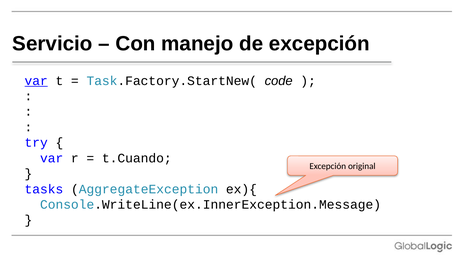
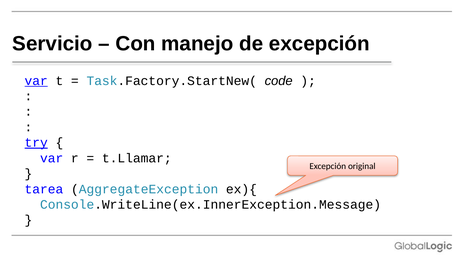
try underline: none -> present
t.Cuando: t.Cuando -> t.Llamar
tasks: tasks -> tarea
